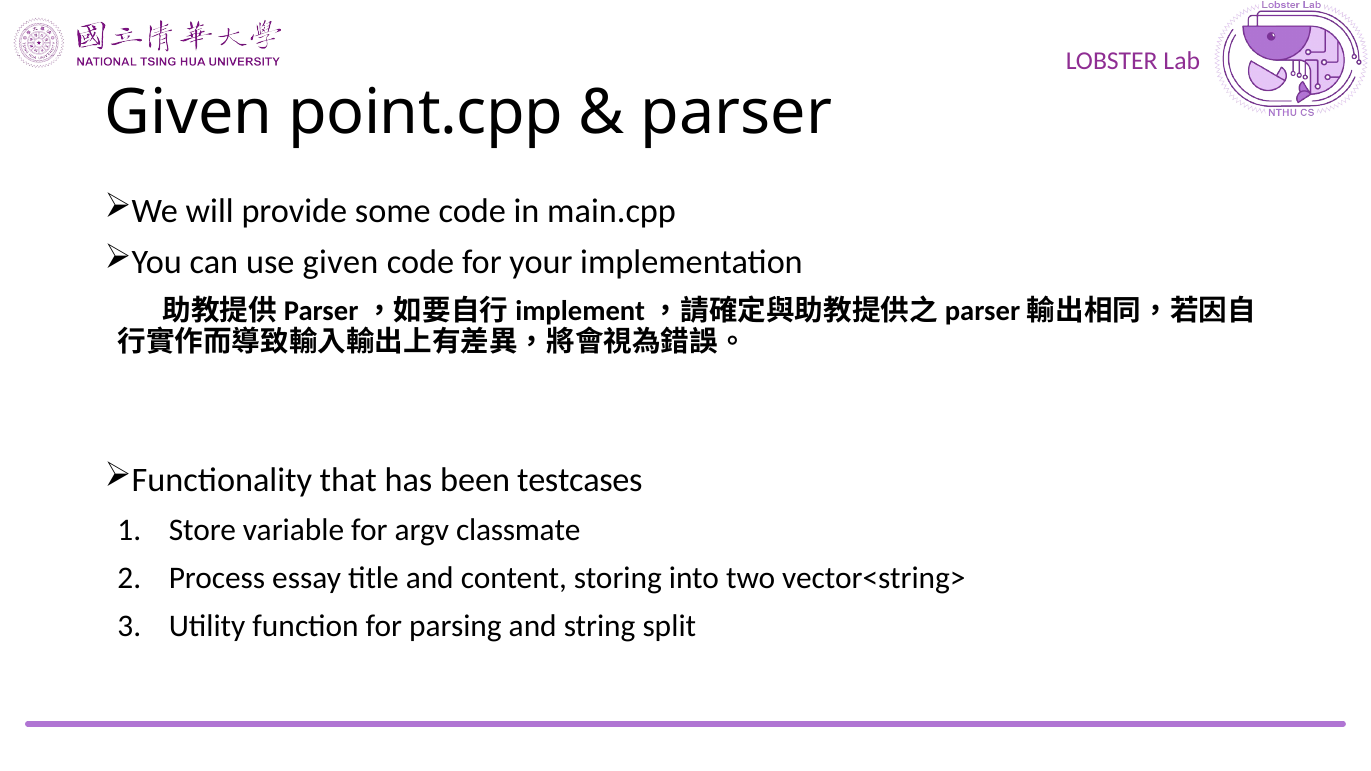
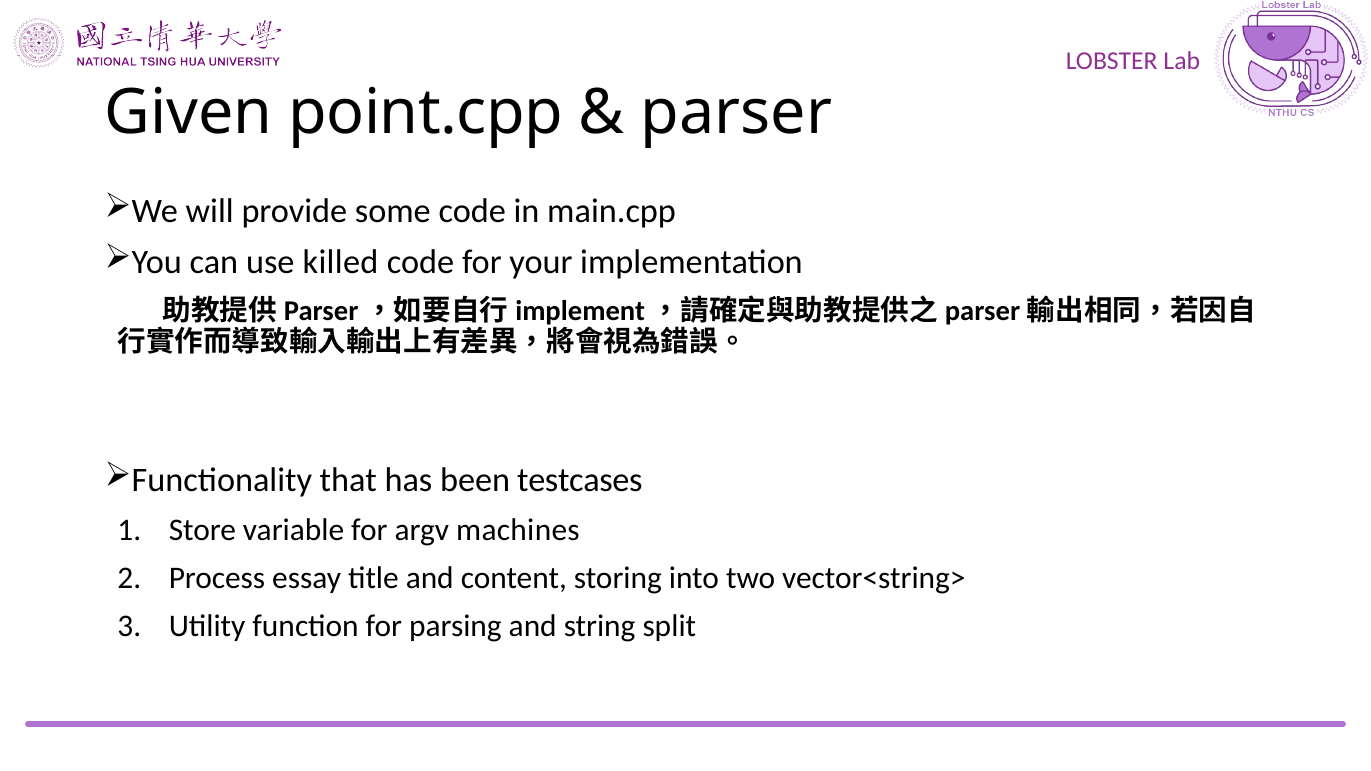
use given: given -> killed
classmate: classmate -> machines
